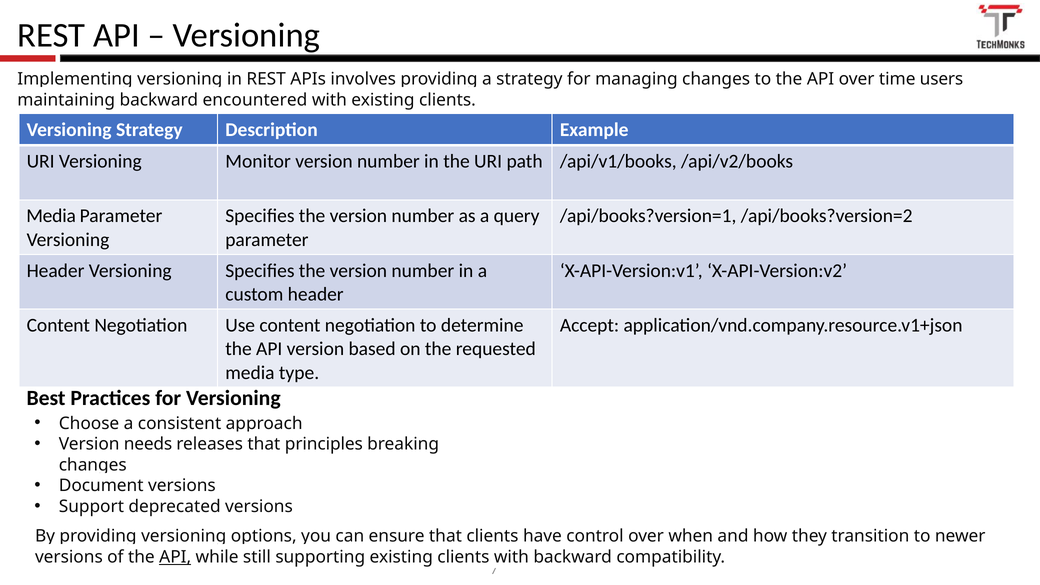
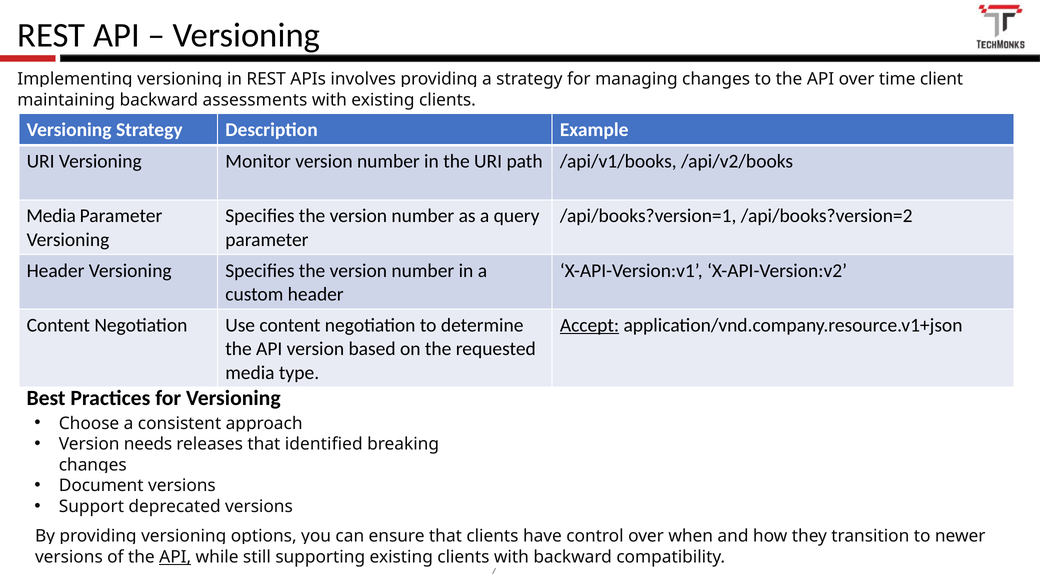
users: users -> client
encountered: encountered -> assessments
Accept underline: none -> present
principles: principles -> identified
